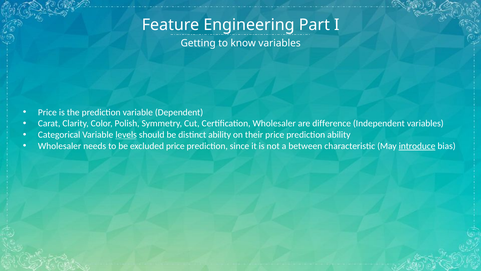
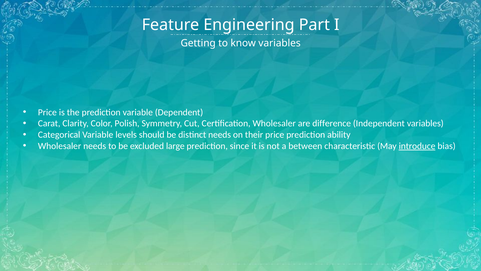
levels underline: present -> none
distinct ability: ability -> needs
excluded price: price -> large
